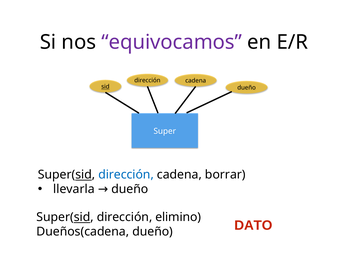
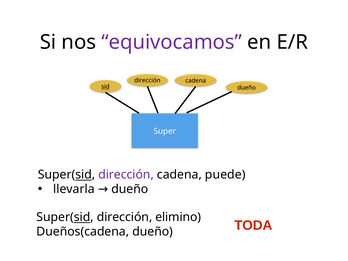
dirección at (126, 175) colour: blue -> purple
borrar: borrar -> puede
DATO: DATO -> TODA
